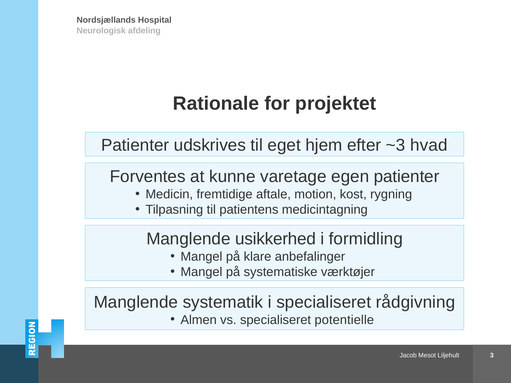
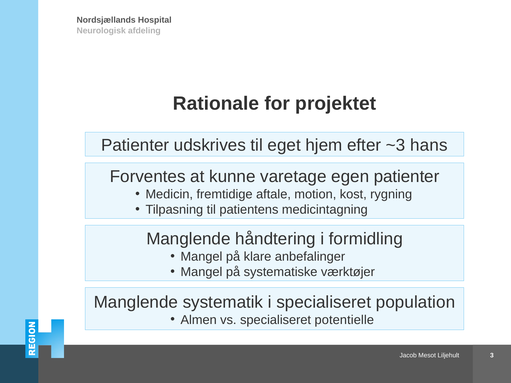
hvad: hvad -> hans
usikkerhed: usikkerhed -> håndtering
rådgivning: rådgivning -> population
